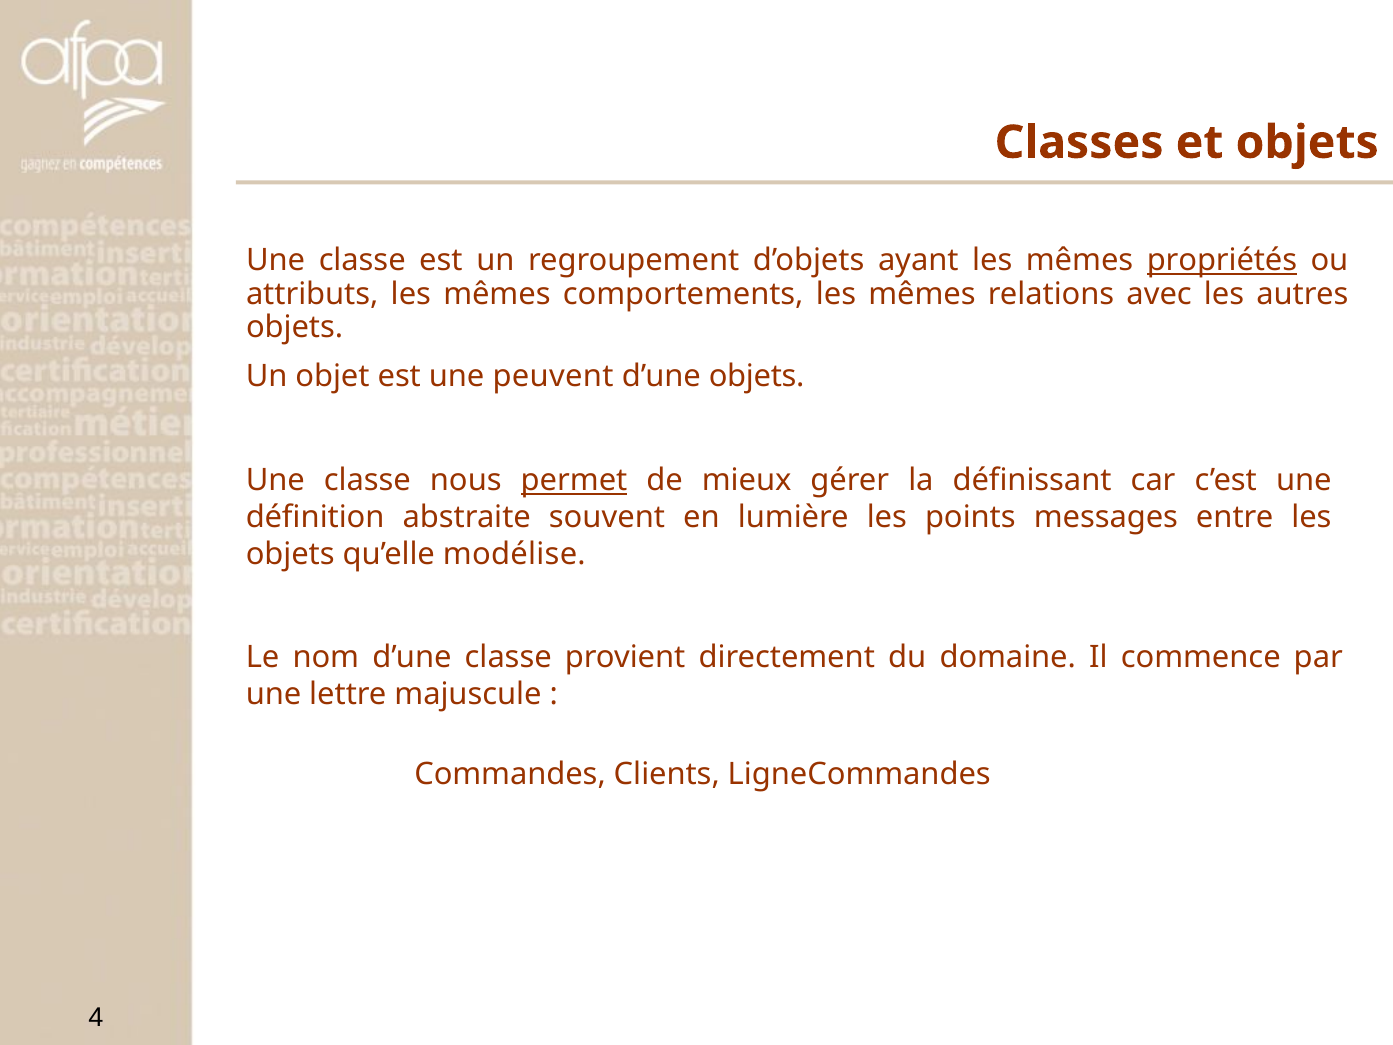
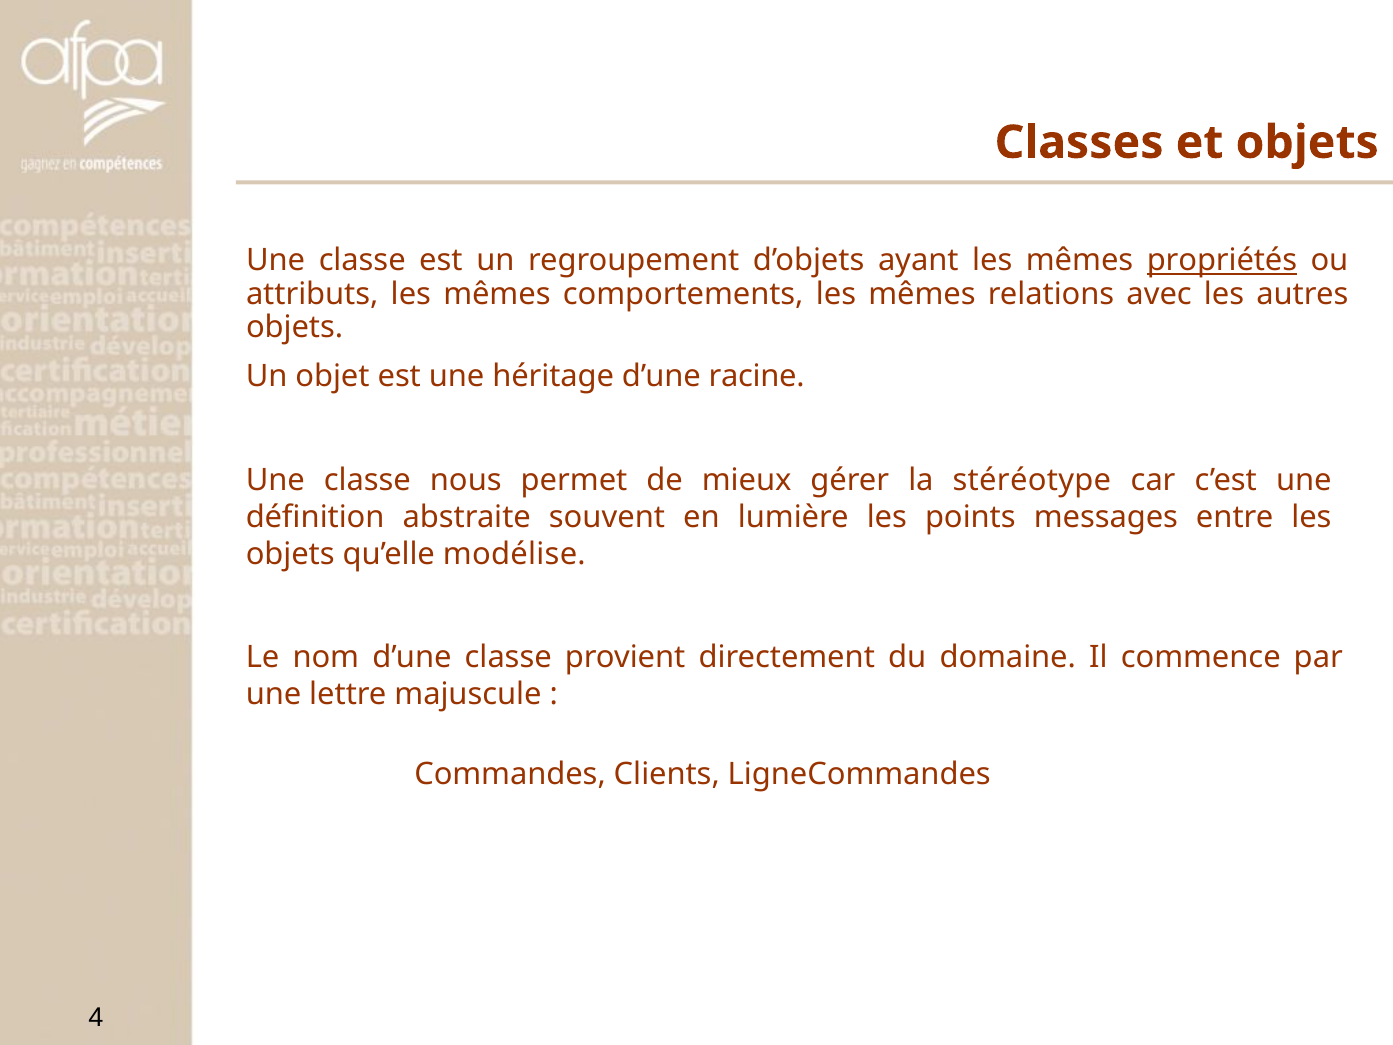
peuvent: peuvent -> héritage
d’une objets: objets -> racine
permet underline: present -> none
définissant: définissant -> stéréotype
